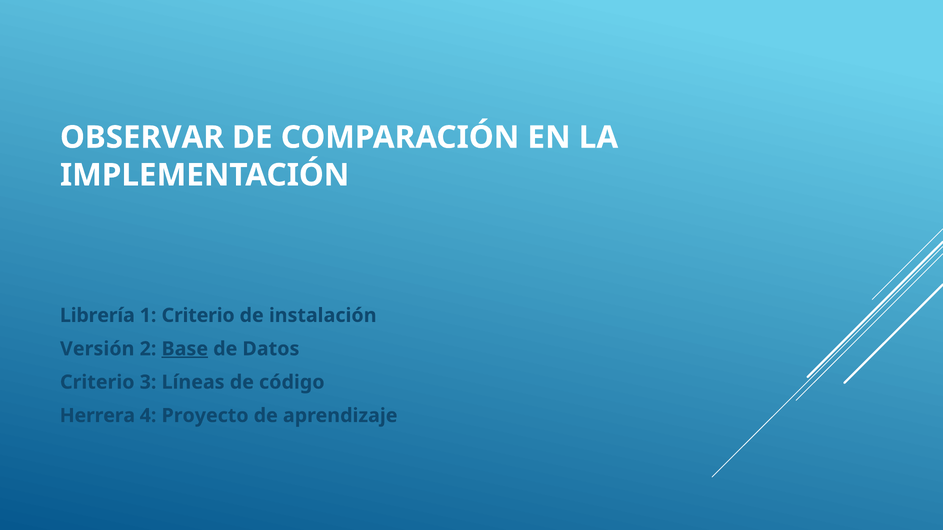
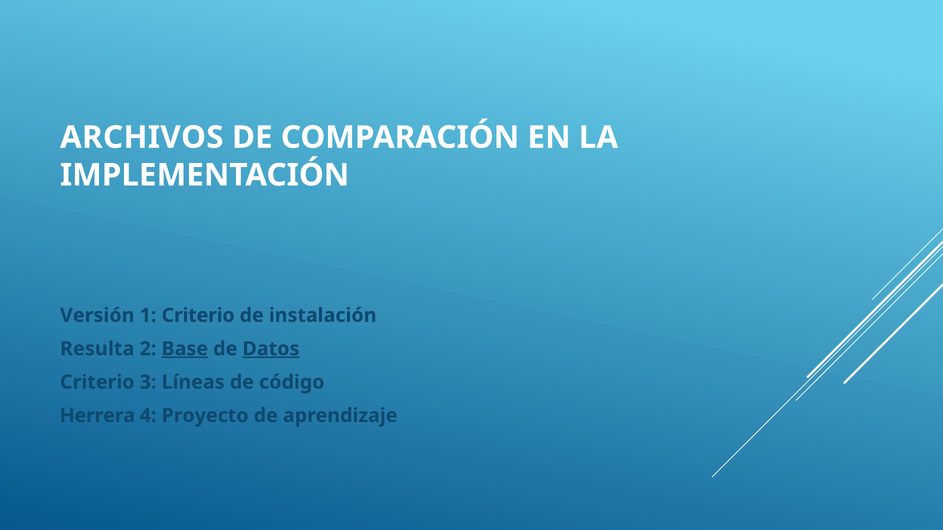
OBSERVAR: OBSERVAR -> ARCHIVOS
Librería: Librería -> Versión
Versión: Versión -> Resulta
Datos underline: none -> present
